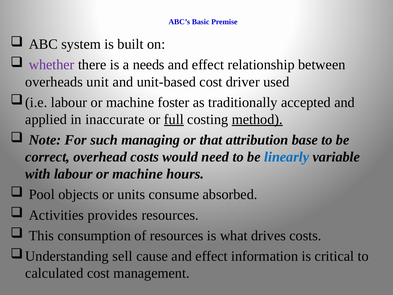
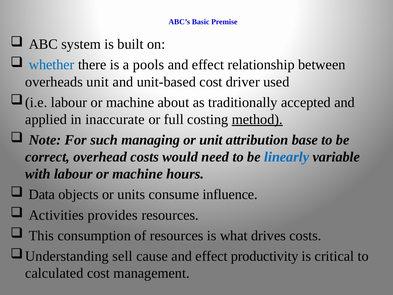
whether colour: purple -> blue
needs: needs -> pools
foster: foster -> about
full underline: present -> none
or that: that -> unit
Pool: Pool -> Data
absorbed: absorbed -> influence
information: information -> productivity
